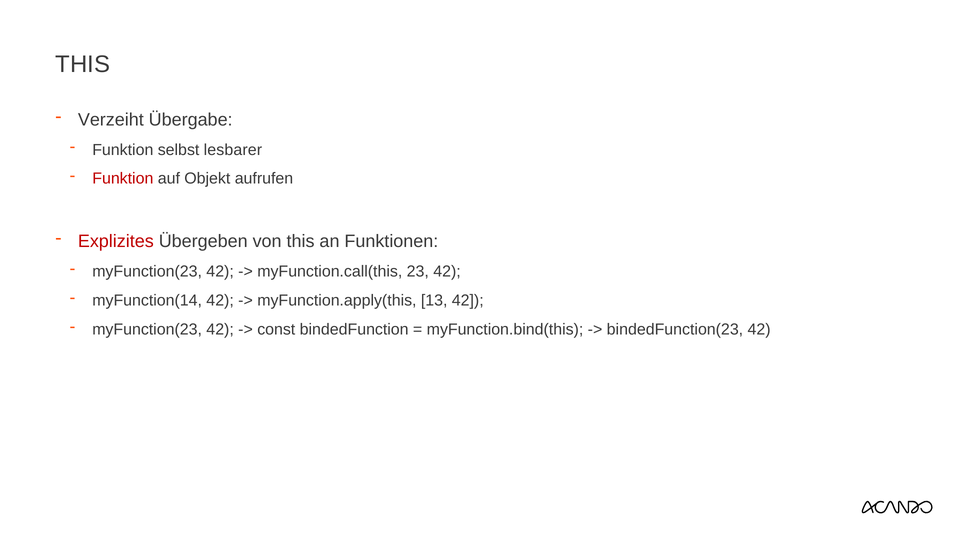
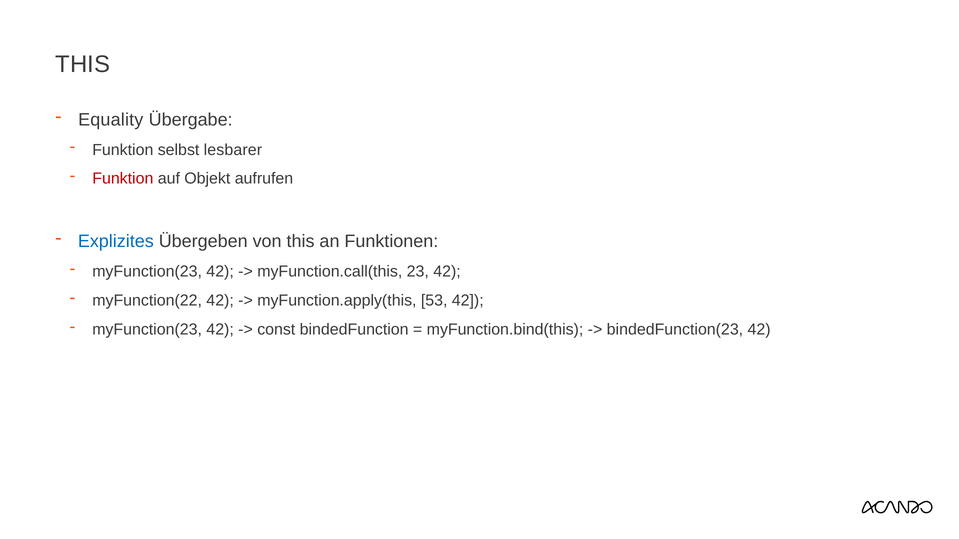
Verzeiht: Verzeiht -> Equality
Explizites colour: red -> blue
myFunction(14: myFunction(14 -> myFunction(22
13: 13 -> 53
